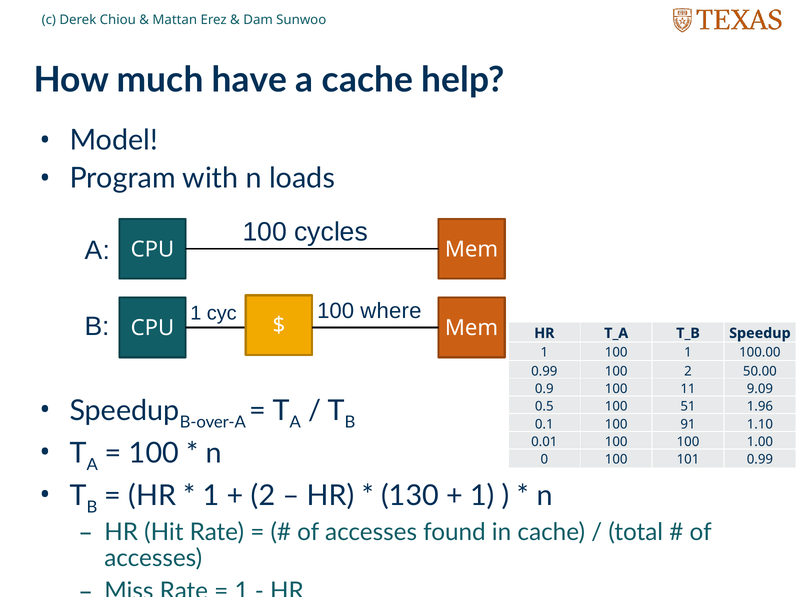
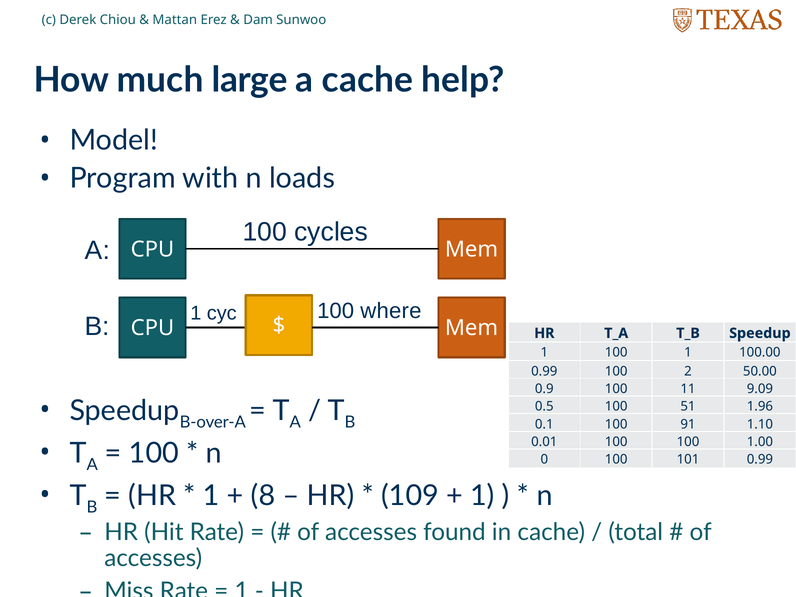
have: have -> large
2 at (263, 496): 2 -> 8
130: 130 -> 109
